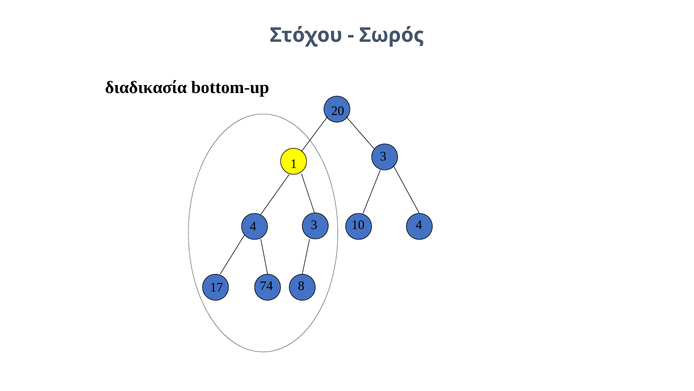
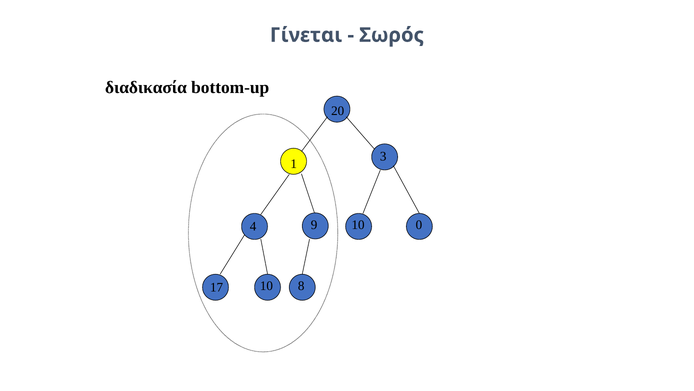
Στόχου: Στόχου -> Γίνεται
10 4: 4 -> 0
4 3: 3 -> 9
17 74: 74 -> 10
